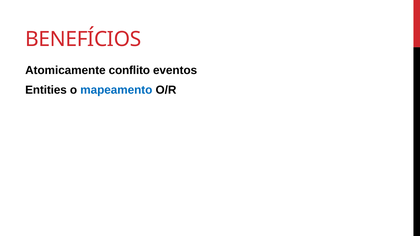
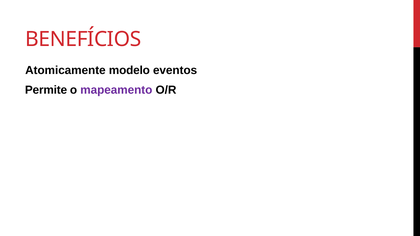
conflito: conflito -> modelo
Entities: Entities -> Permite
mapeamento colour: blue -> purple
